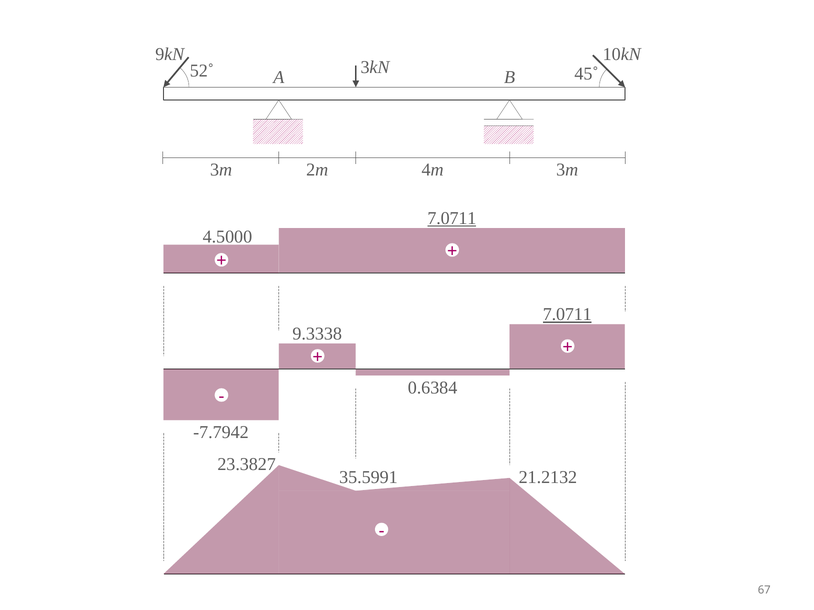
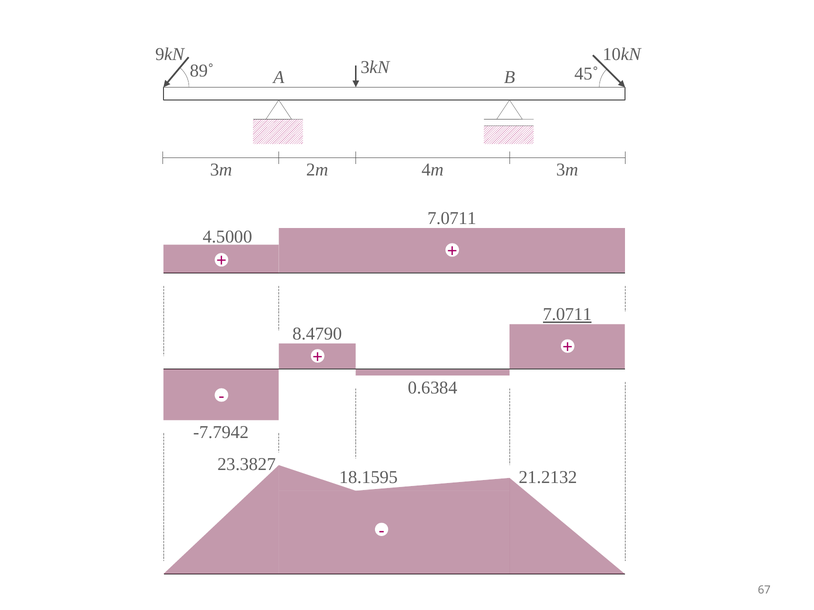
52˚: 52˚ -> 89˚
7.0711 at (452, 219) underline: present -> none
9.3338: 9.3338 -> 8.4790
35.5991: 35.5991 -> 18.1595
